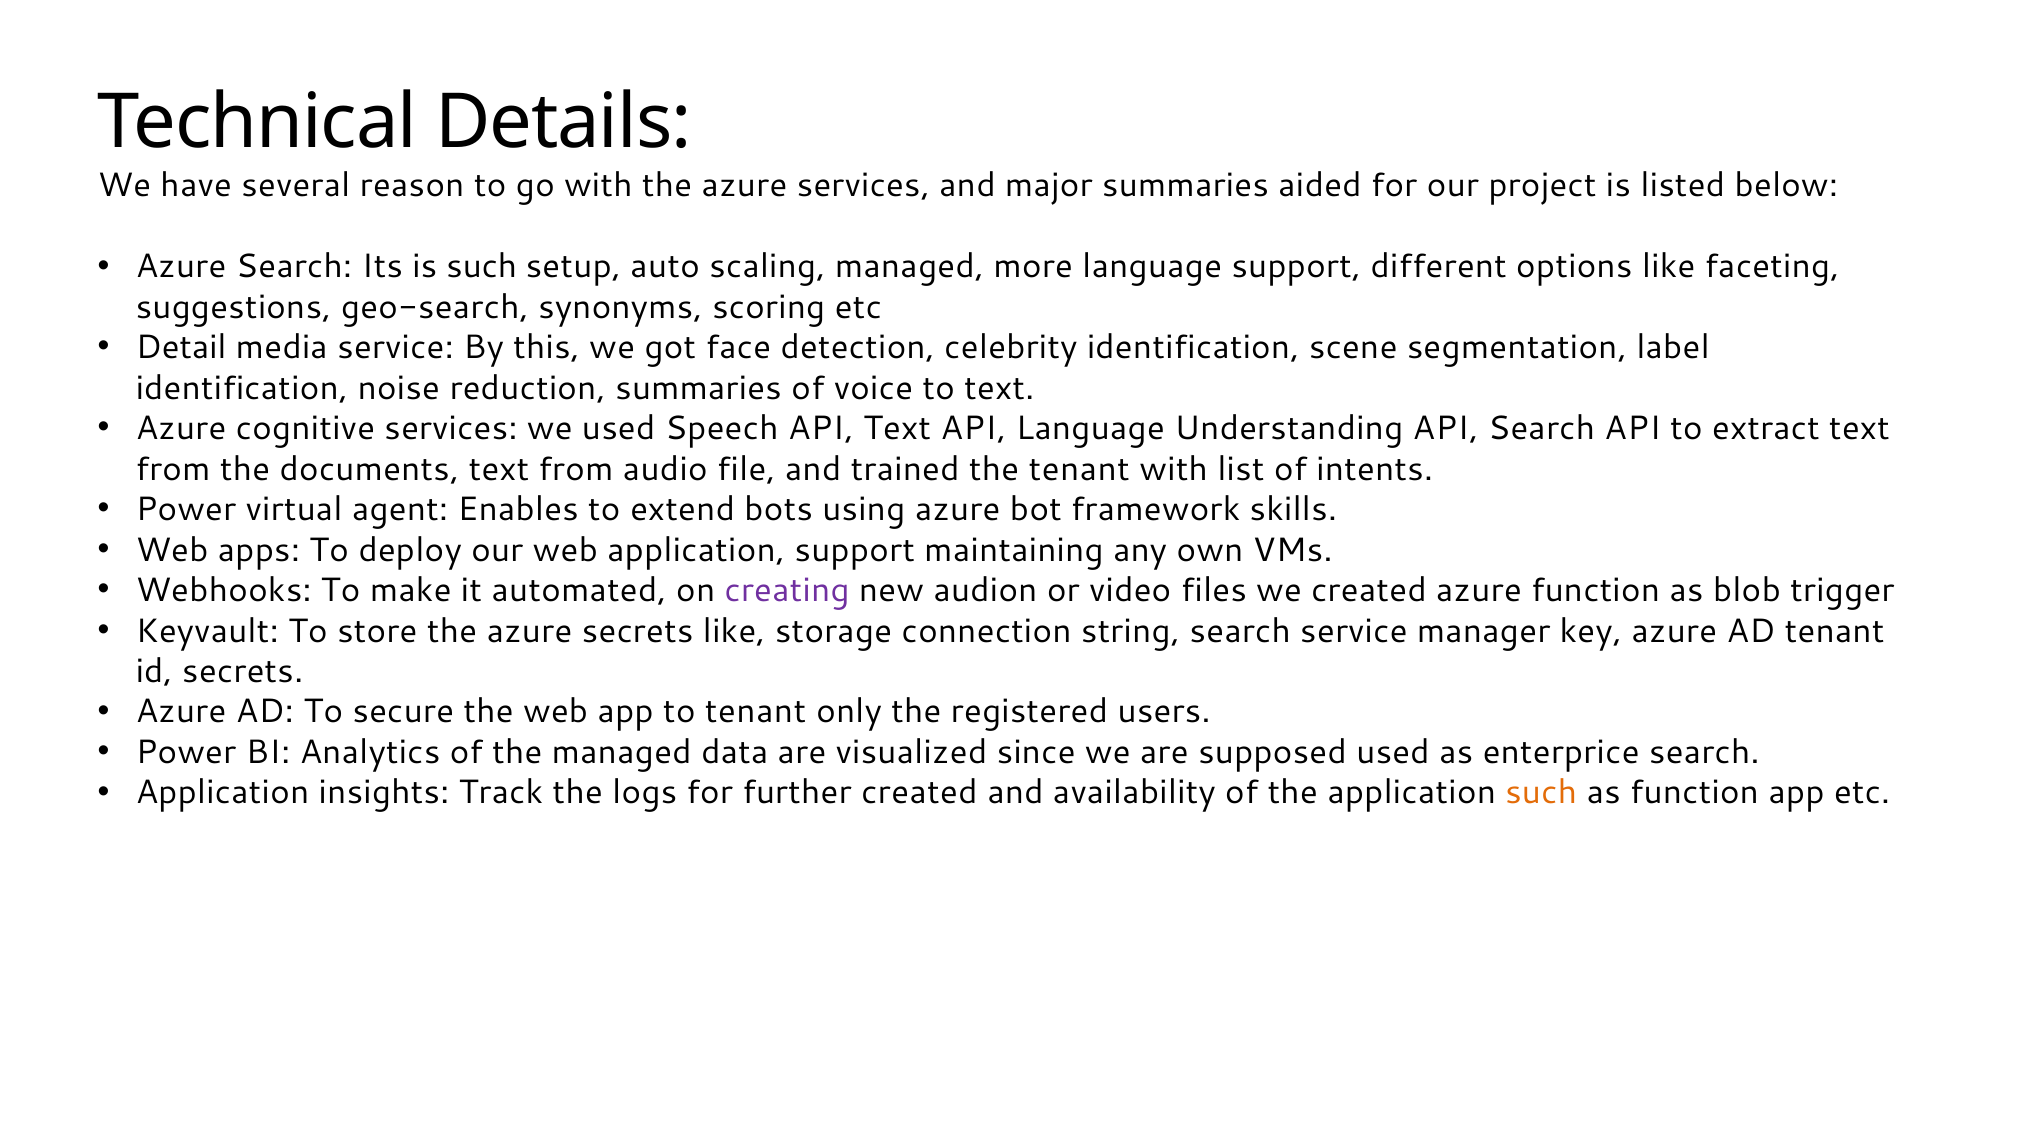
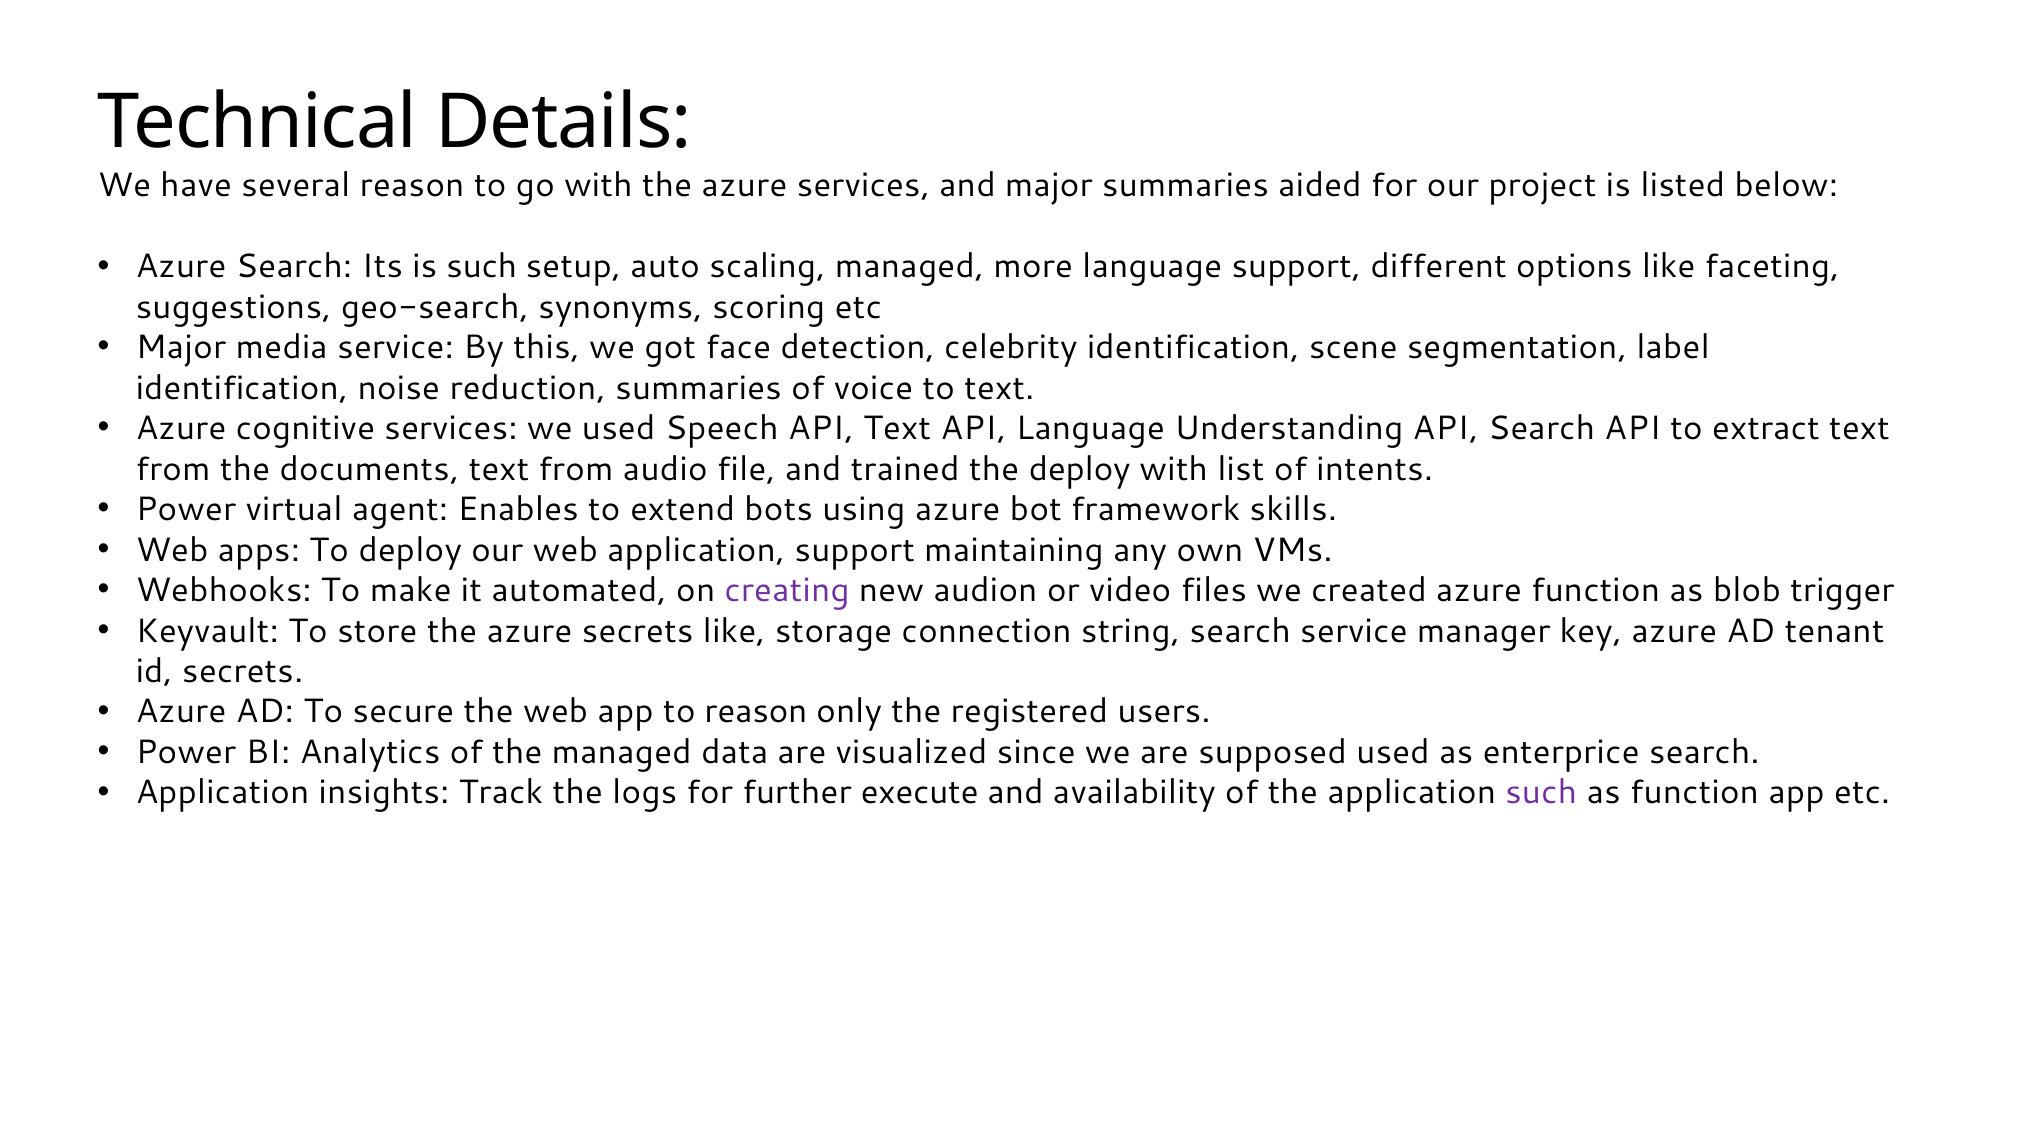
Detail at (181, 348): Detail -> Major
the tenant: tenant -> deploy
to tenant: tenant -> reason
further created: created -> execute
such at (1541, 793) colour: orange -> purple
